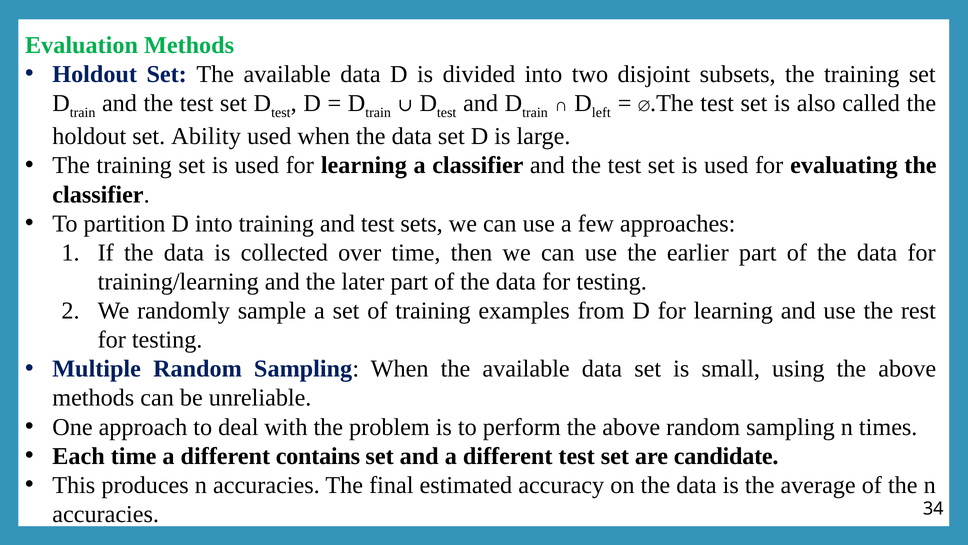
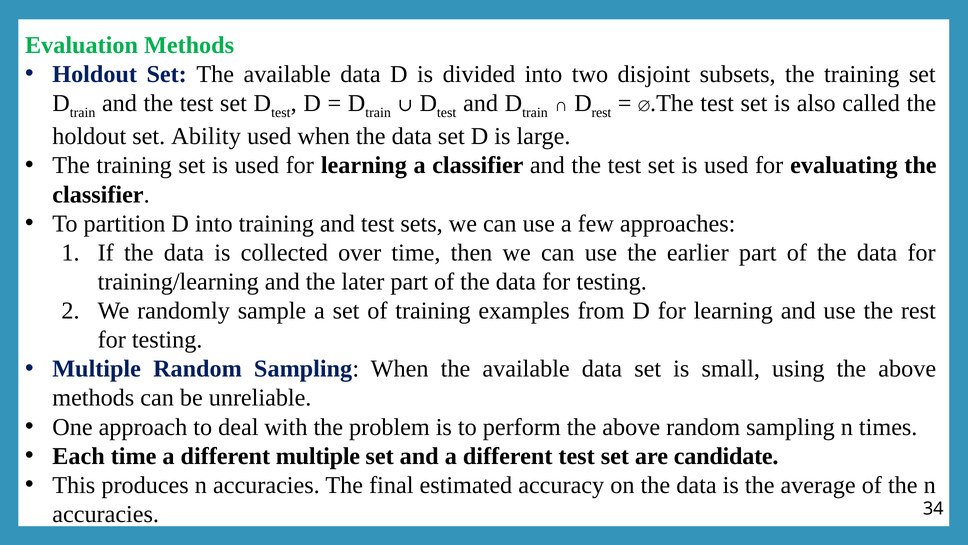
D left: left -> rest
different contains: contains -> multiple
